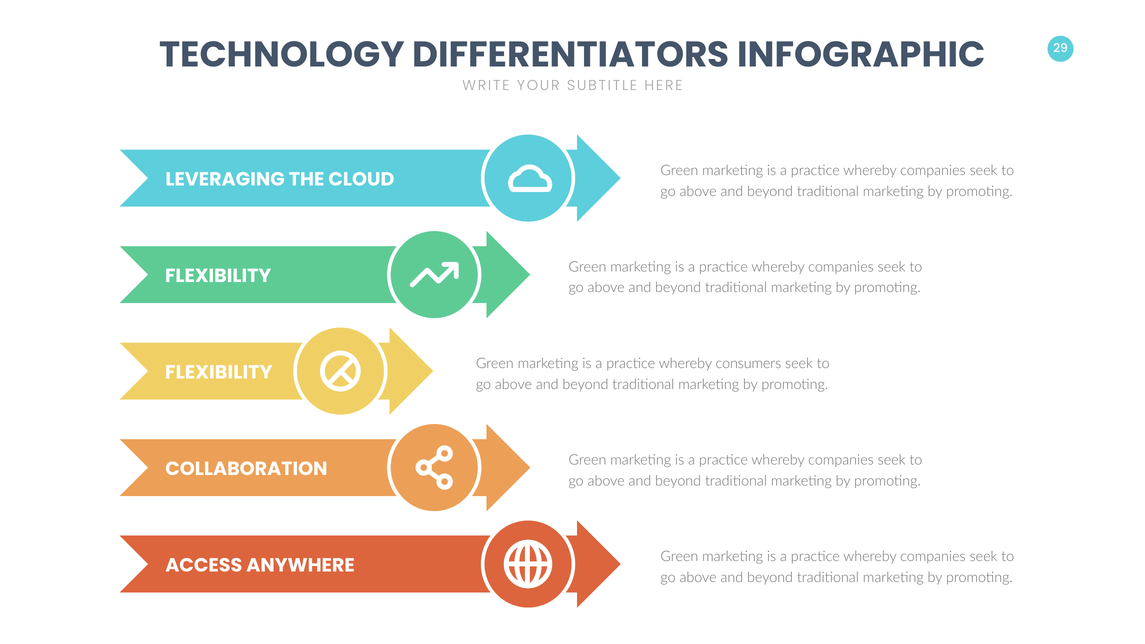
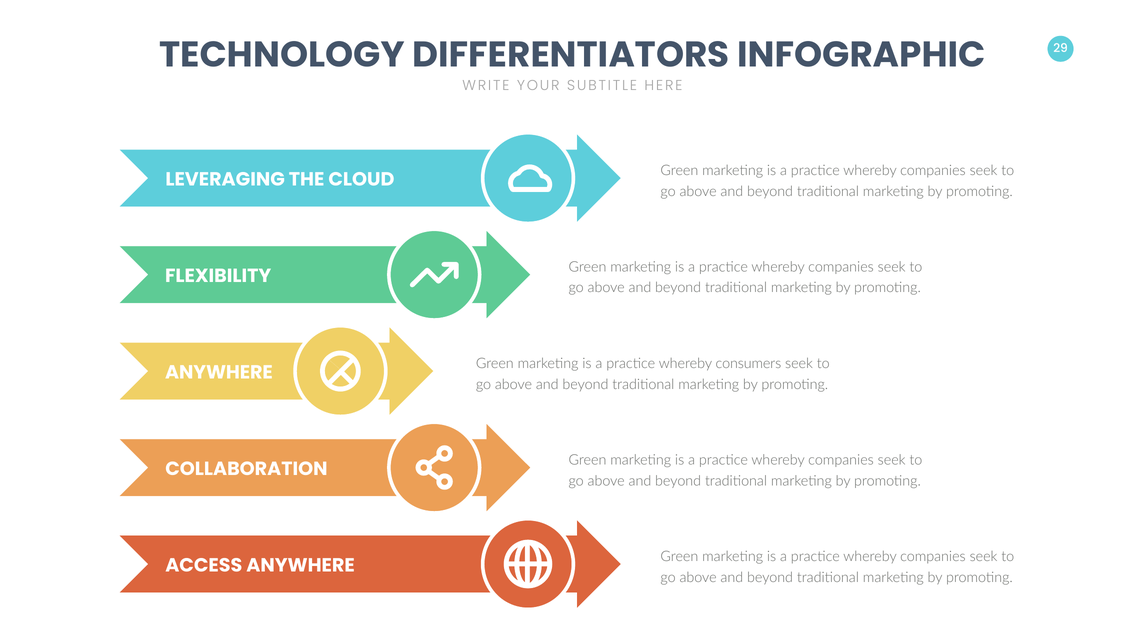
FLEXIBILITY at (219, 373): FLEXIBILITY -> ANYWHERE
